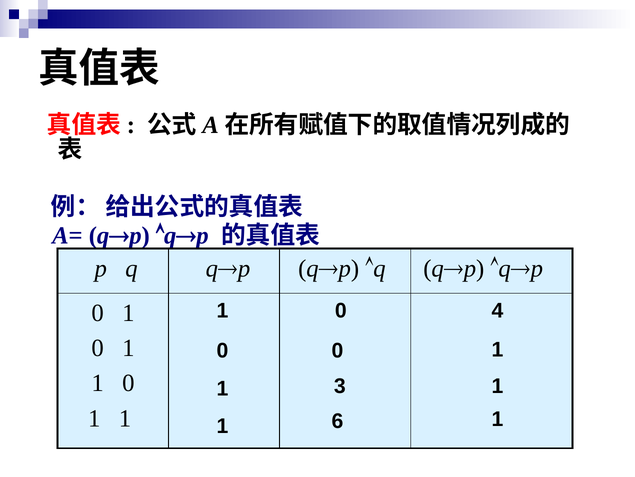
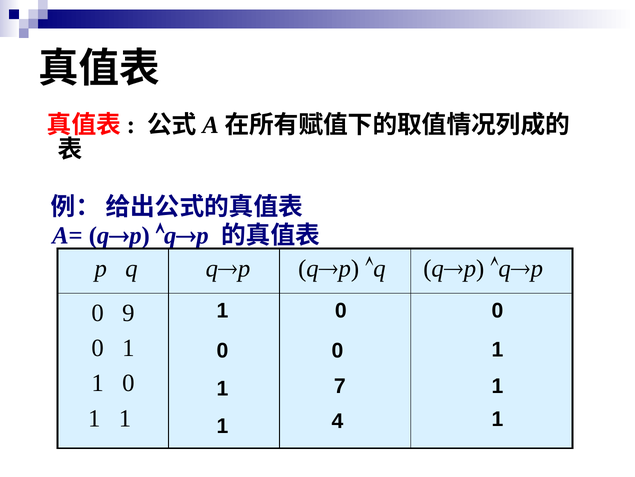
1 0 4: 4 -> 0
1 at (128, 313): 1 -> 9
3: 3 -> 7
6: 6 -> 4
